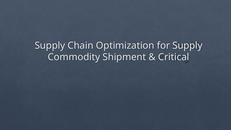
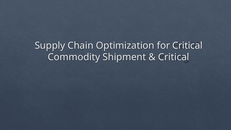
for Supply: Supply -> Critical
